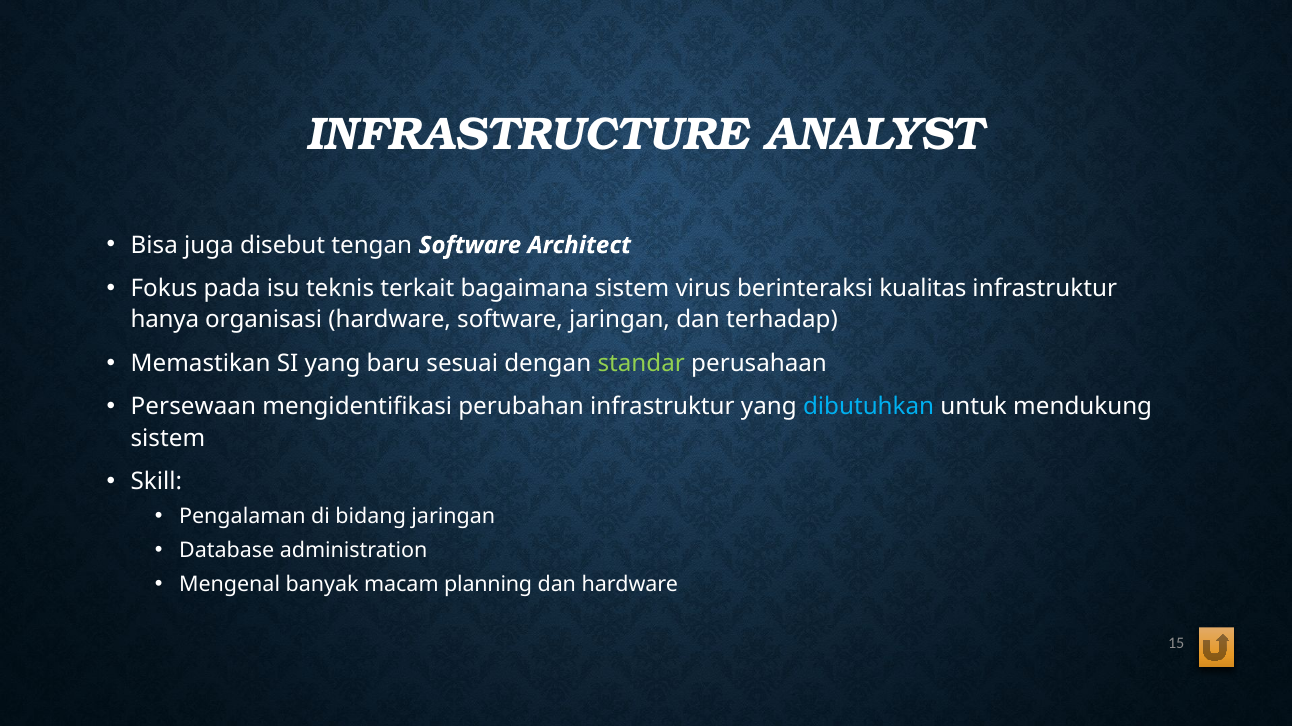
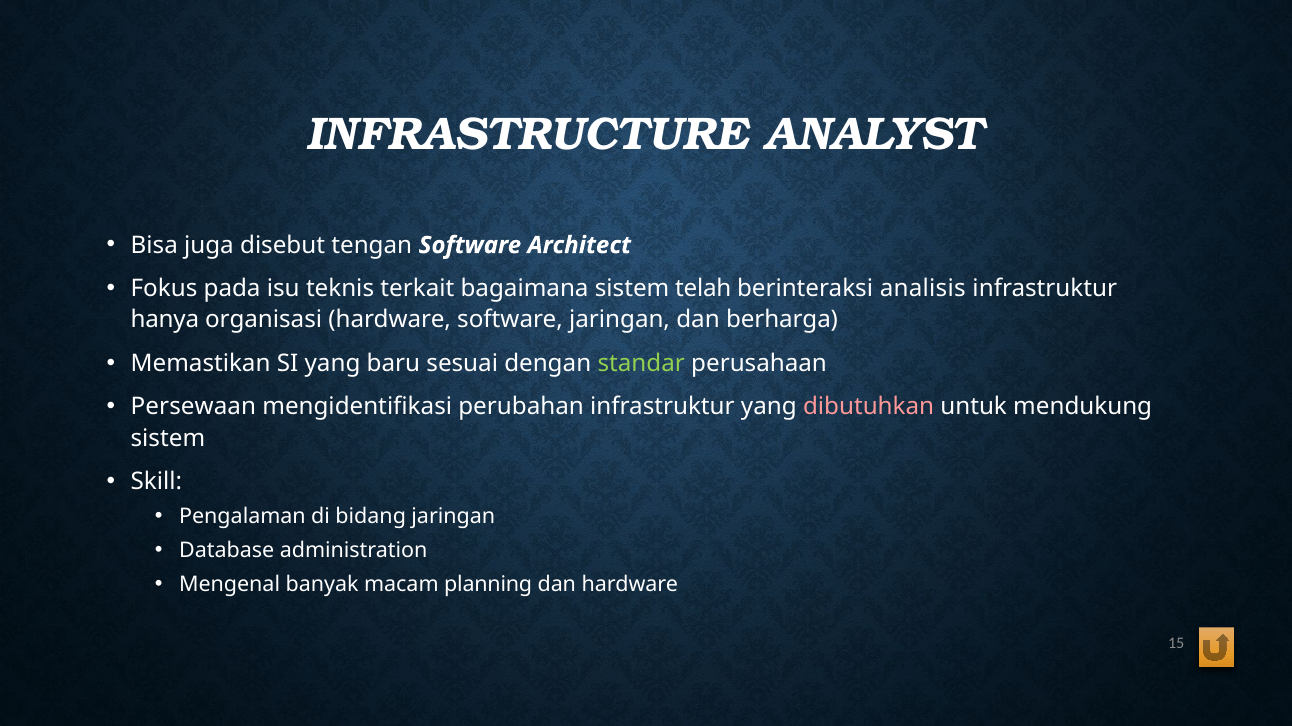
virus: virus -> telah
kualitas: kualitas -> analisis
terhadap: terhadap -> berharga
dibutuhkan colour: light blue -> pink
